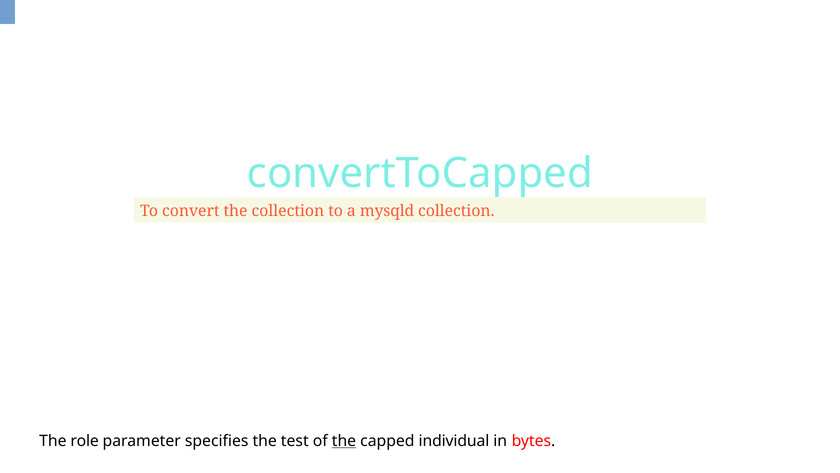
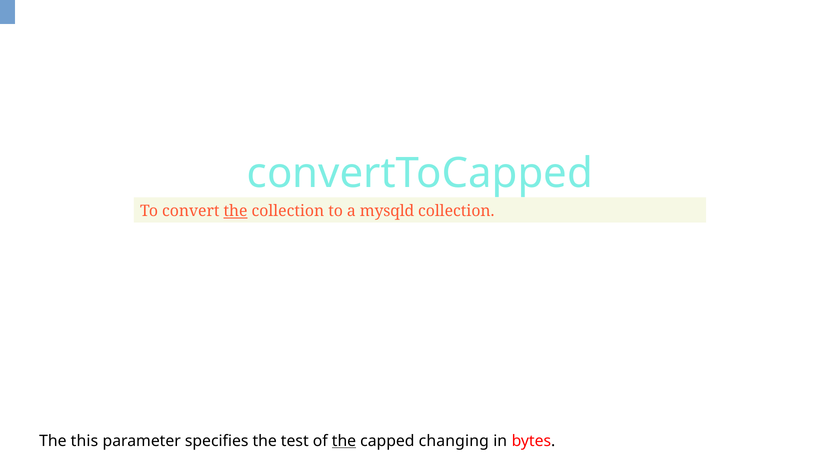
the at (236, 211) underline: none -> present
role: role -> this
individual: individual -> changing
